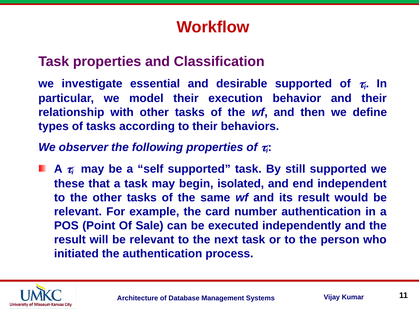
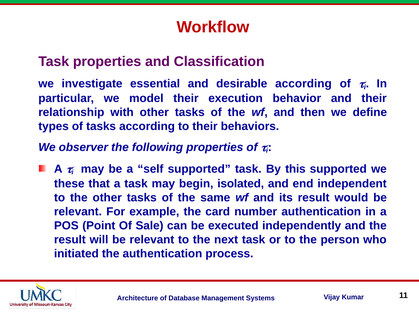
desirable supported: supported -> according
still: still -> this
